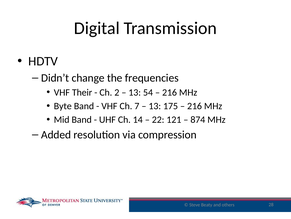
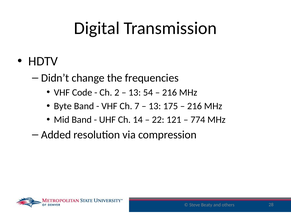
Their: Their -> Code
874: 874 -> 774
